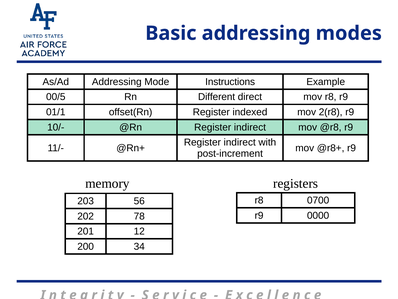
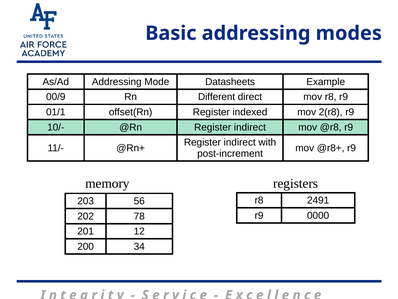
Instructions: Instructions -> Datasheets
00/5: 00/5 -> 00/9
0700: 0700 -> 2491
